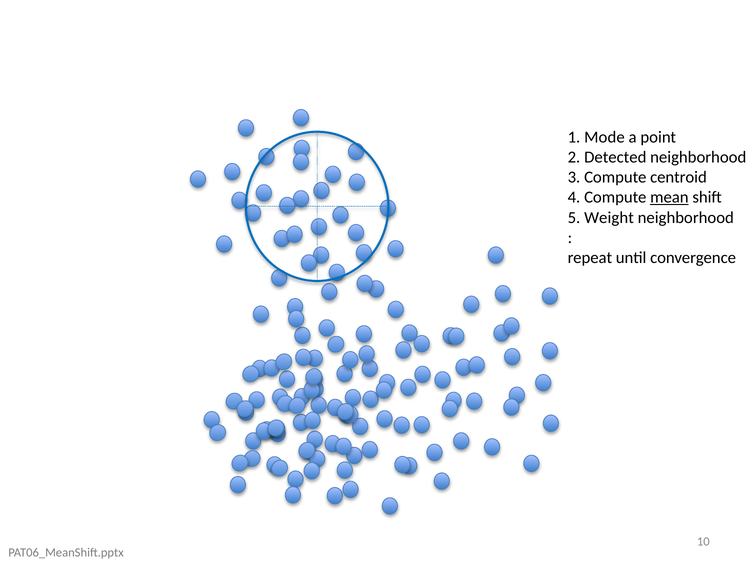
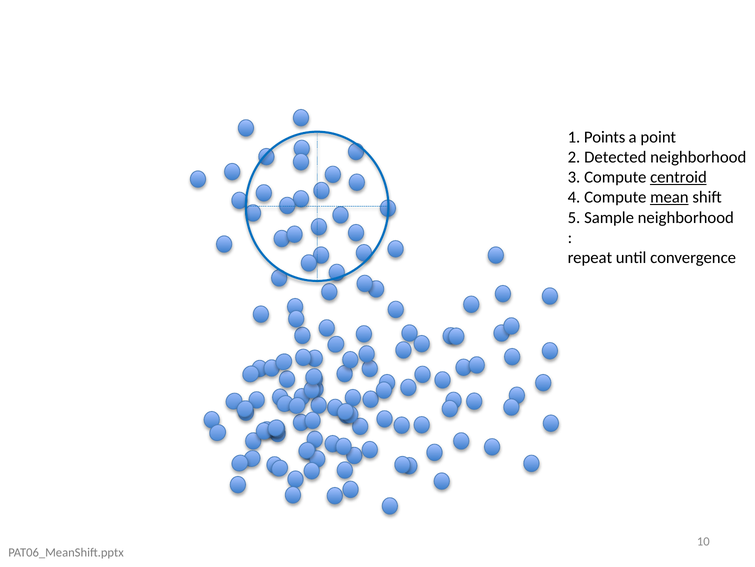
Mode: Mode -> Points
centroid underline: none -> present
Weight: Weight -> Sample
